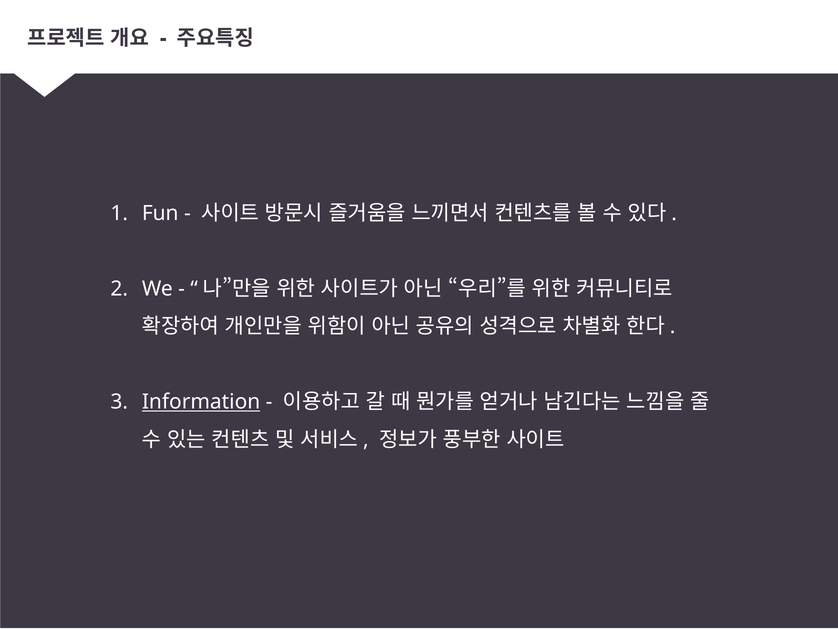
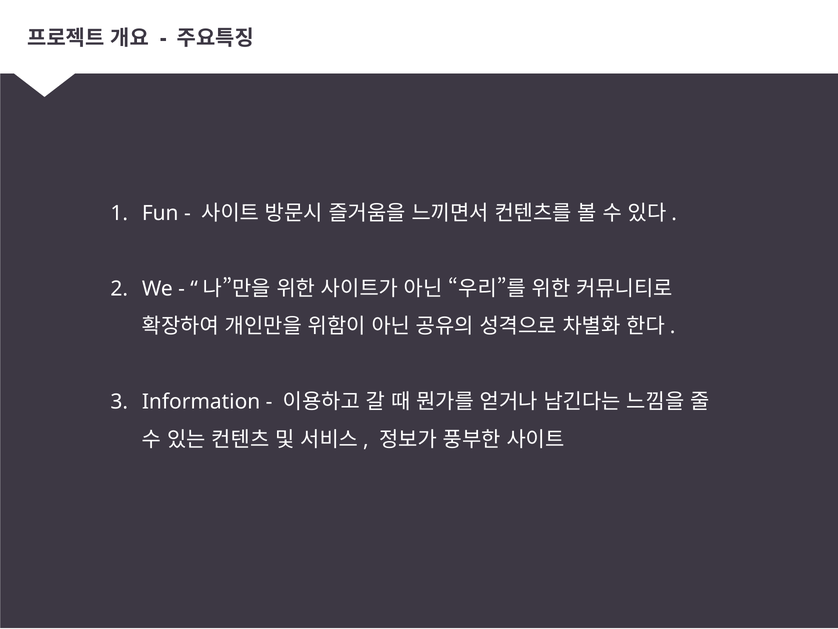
Information underline: present -> none
